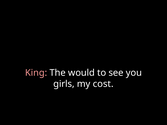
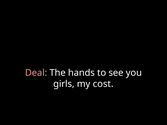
King: King -> Deal
would: would -> hands
